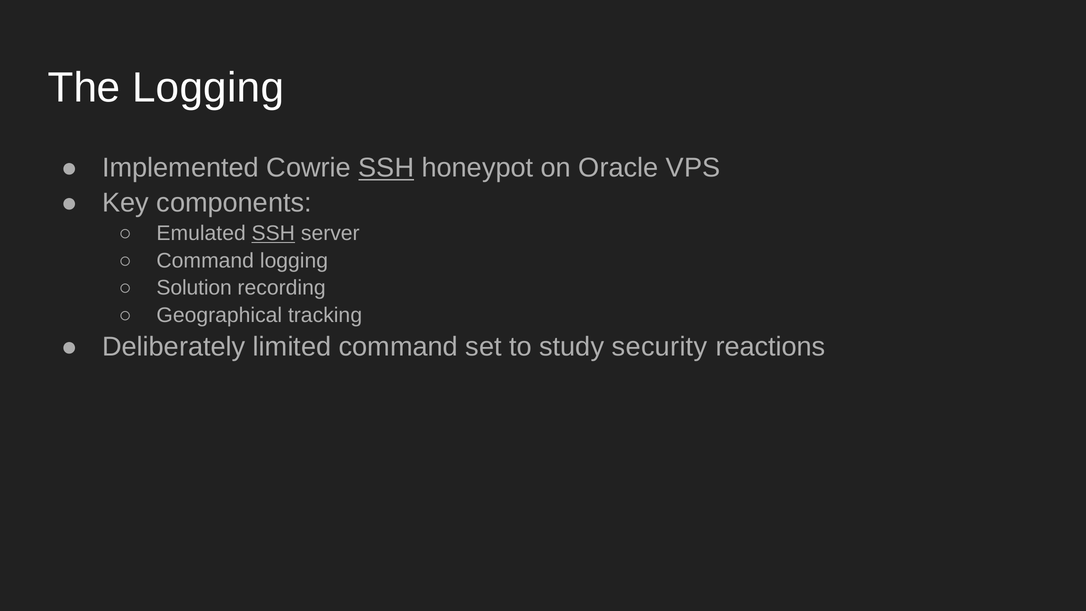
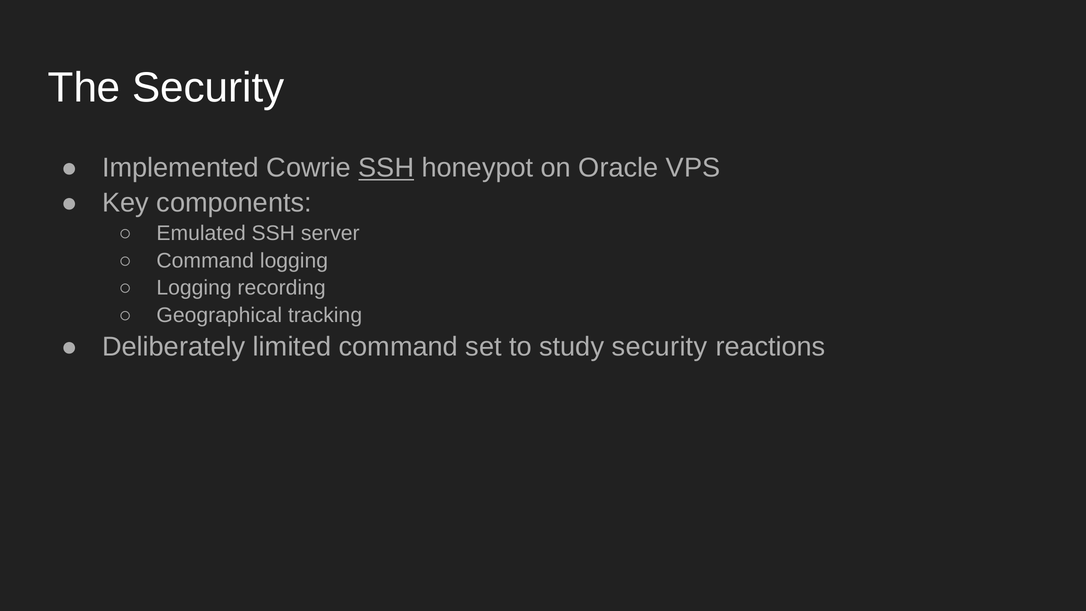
The Logging: Logging -> Security
SSH at (273, 233) underline: present -> none
Solution at (194, 288): Solution -> Logging
